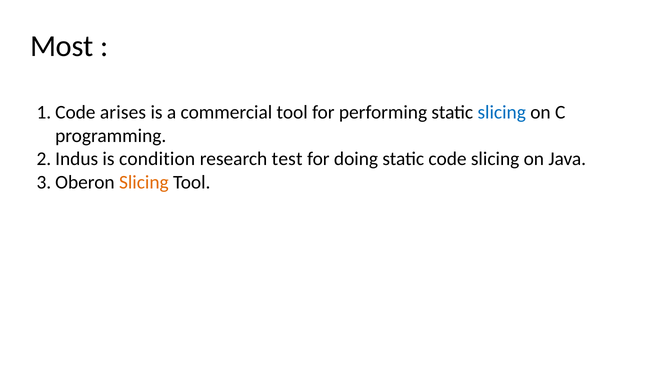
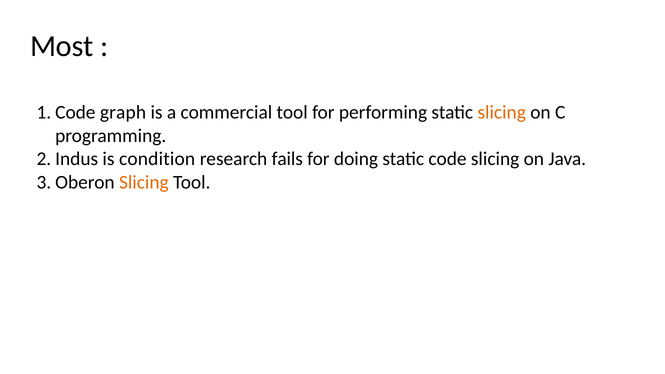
arises: arises -> graph
slicing at (502, 112) colour: blue -> orange
test: test -> fails
